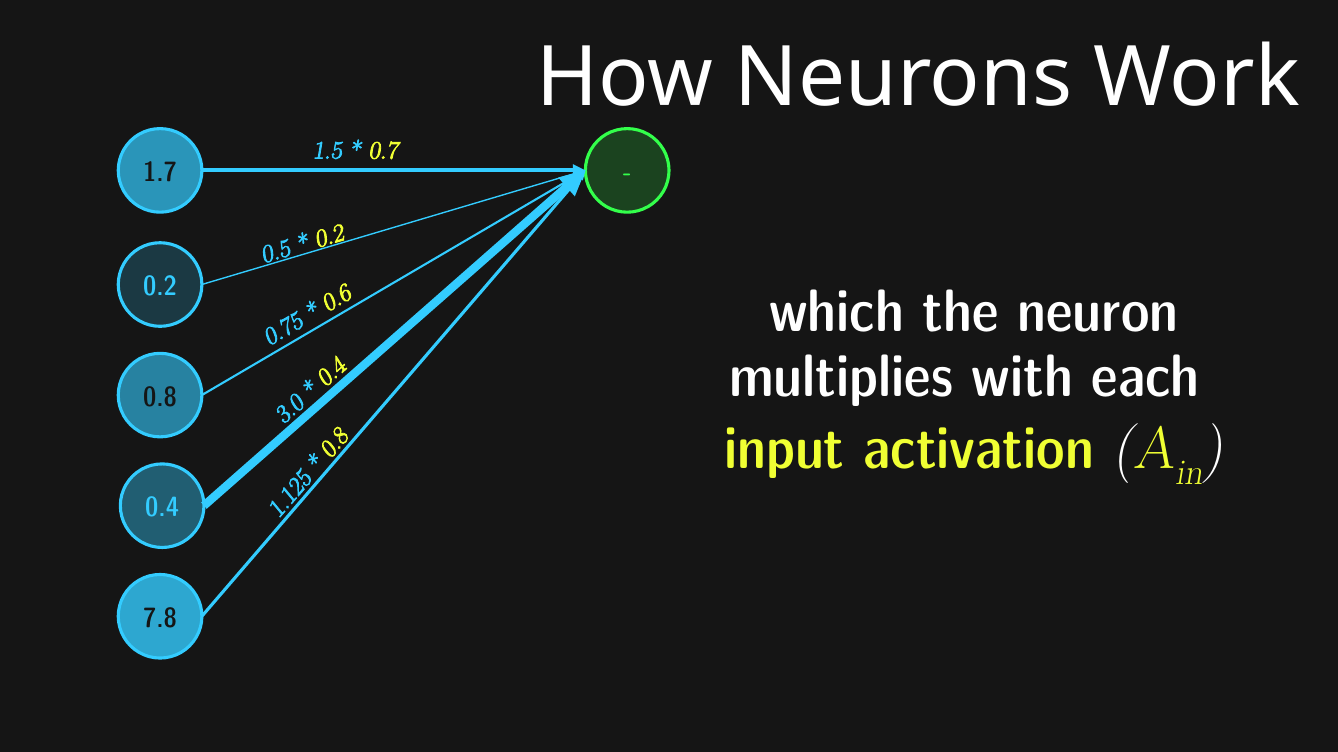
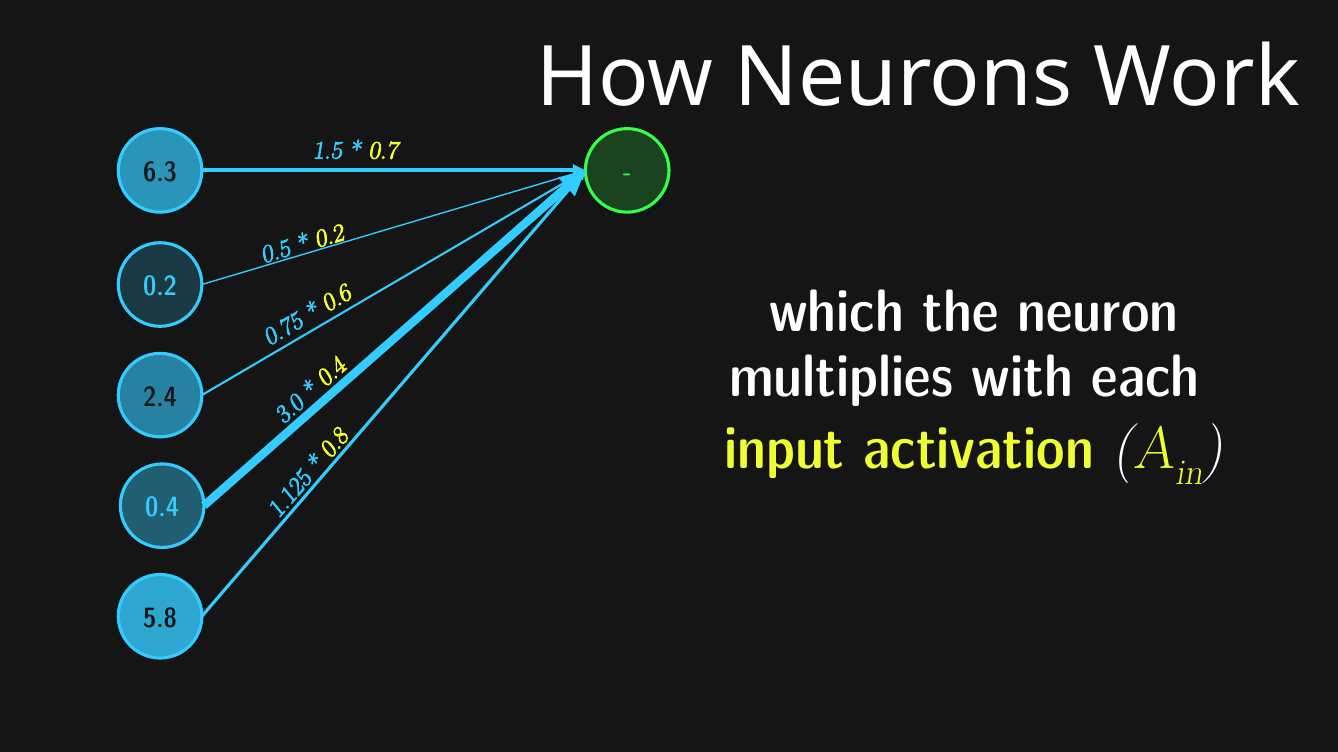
1.7: 1.7 -> 6.3
0.8: 0.8 -> 2.4
7.8: 7.8 -> 5.8
